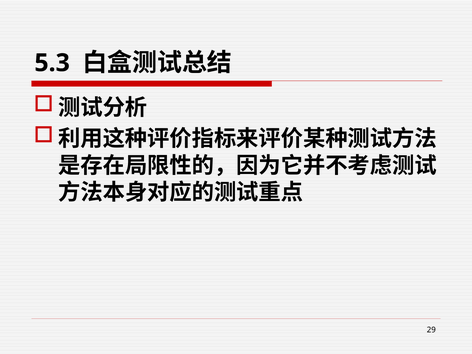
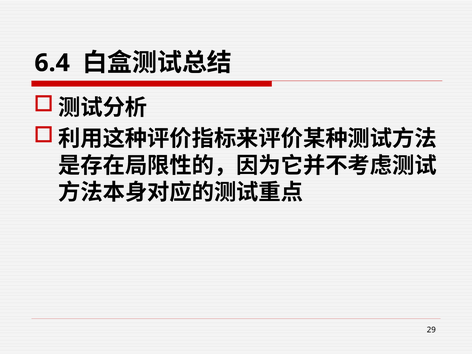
5.3: 5.3 -> 6.4
